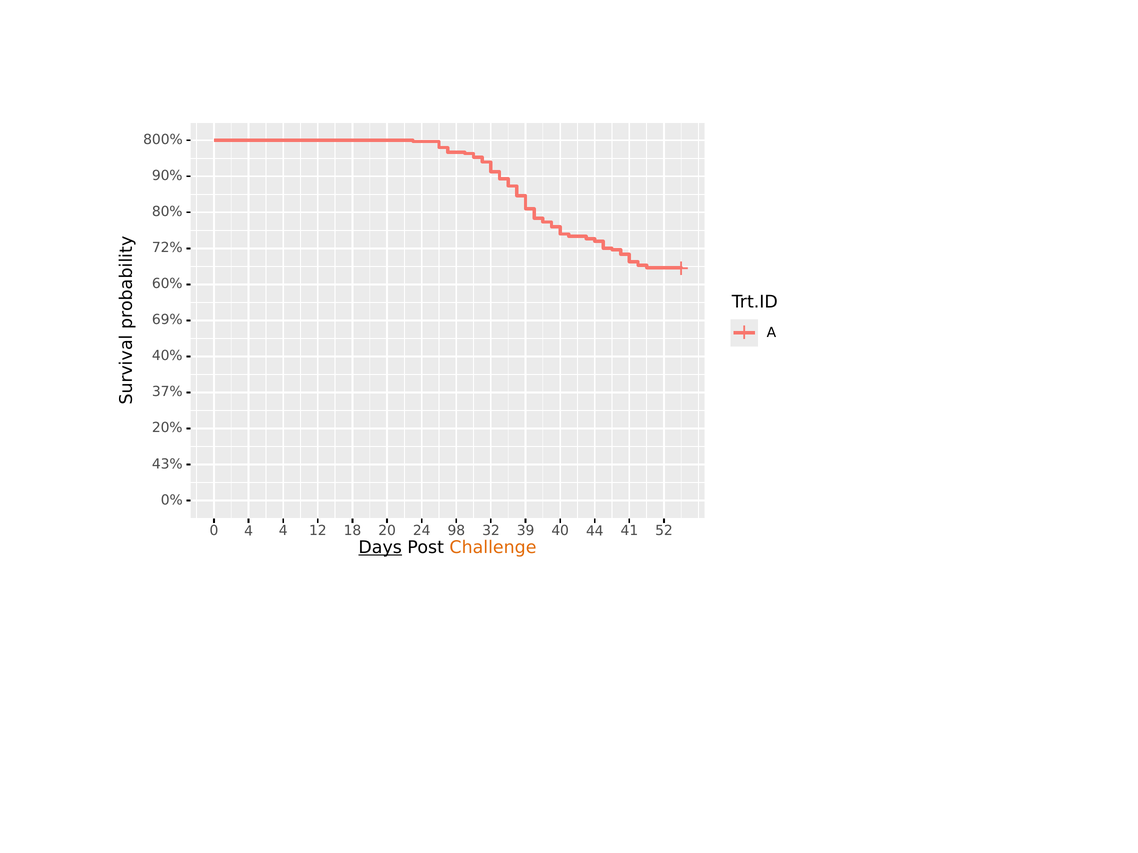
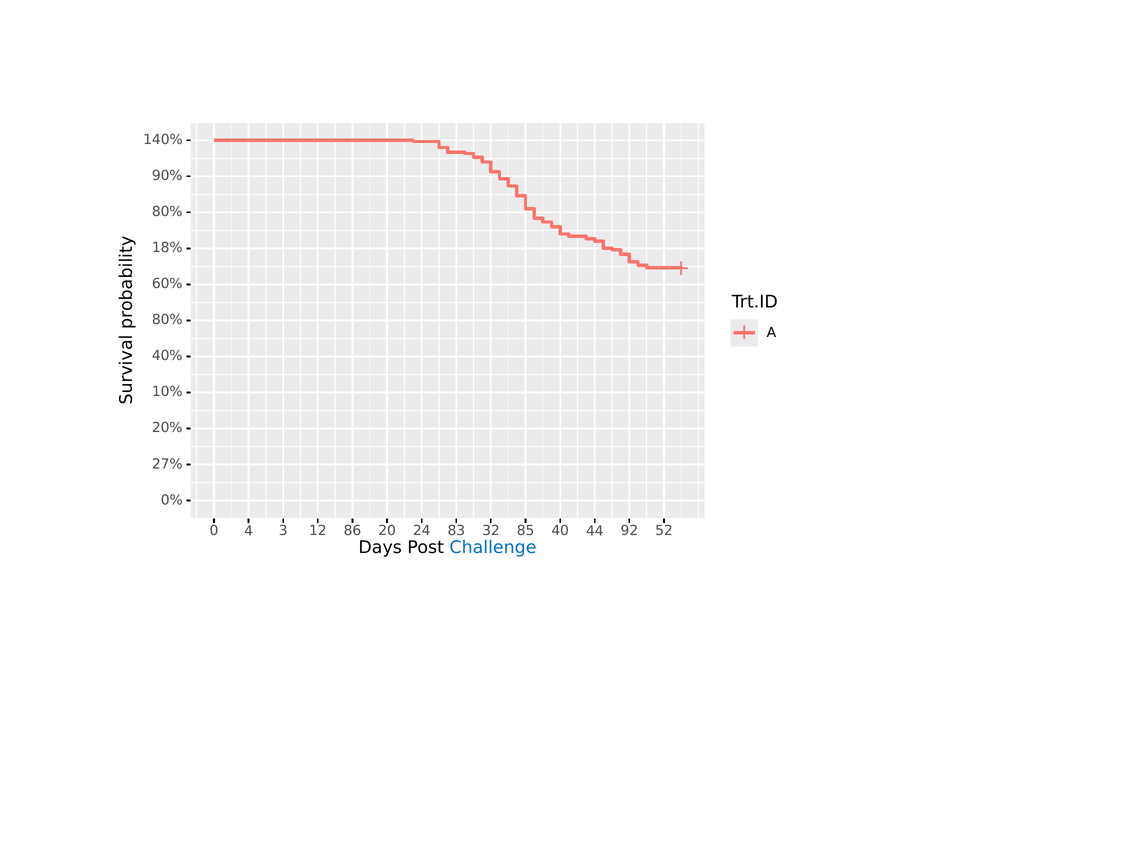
800%: 800% -> 140%
72%: 72% -> 18%
69% at (167, 320): 69% -> 80%
37%: 37% -> 10%
43%: 43% -> 27%
4 4: 4 -> 3
18: 18 -> 86
98: 98 -> 83
39: 39 -> 85
41: 41 -> 92
Days underline: present -> none
Challenge colour: orange -> blue
